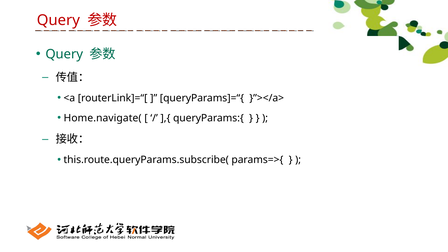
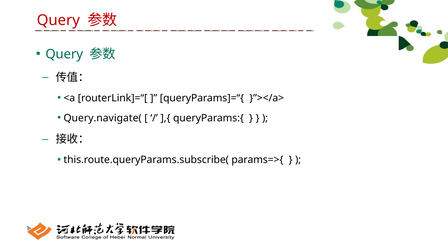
Home.navigate(: Home.navigate( -> Query.navigate(
